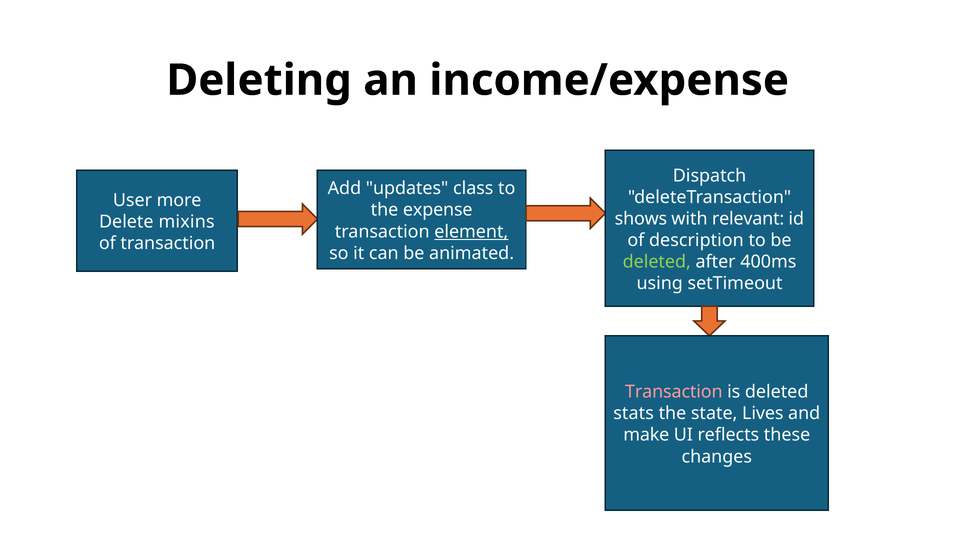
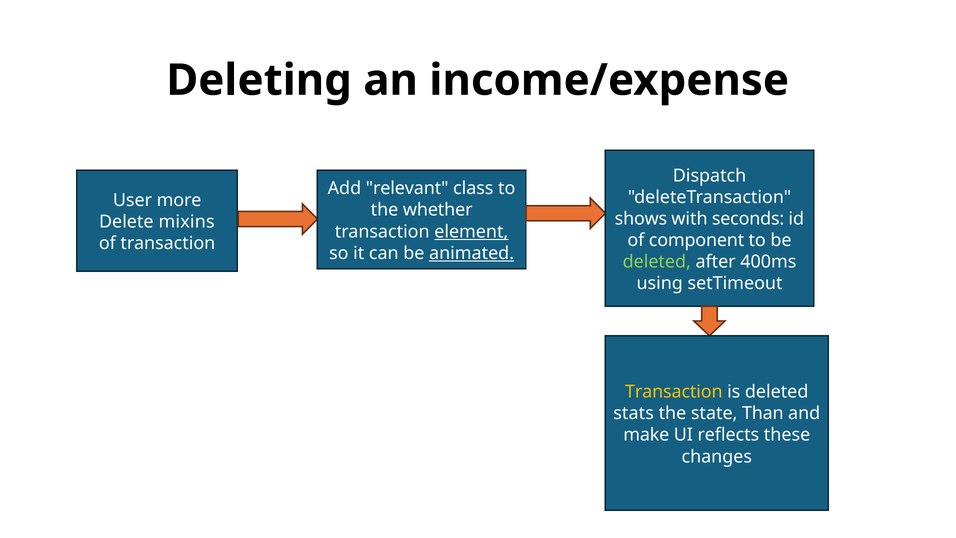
updates: updates -> relevant
expense: expense -> whether
relevant: relevant -> seconds
description: description -> component
animated underline: none -> present
Transaction at (674, 392) colour: pink -> yellow
Lives: Lives -> Than
